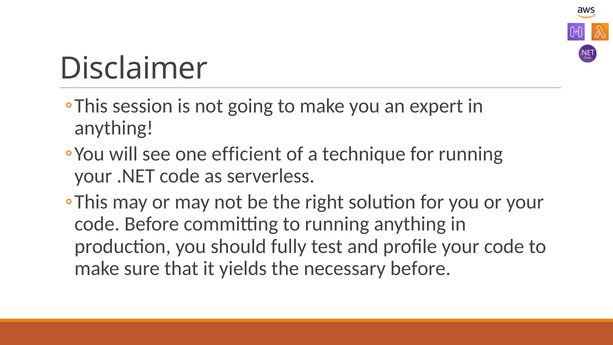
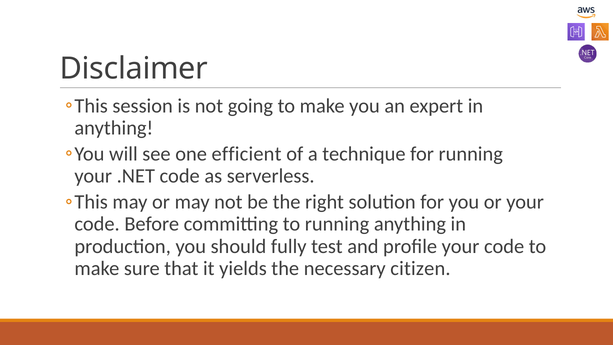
necessary before: before -> citizen
